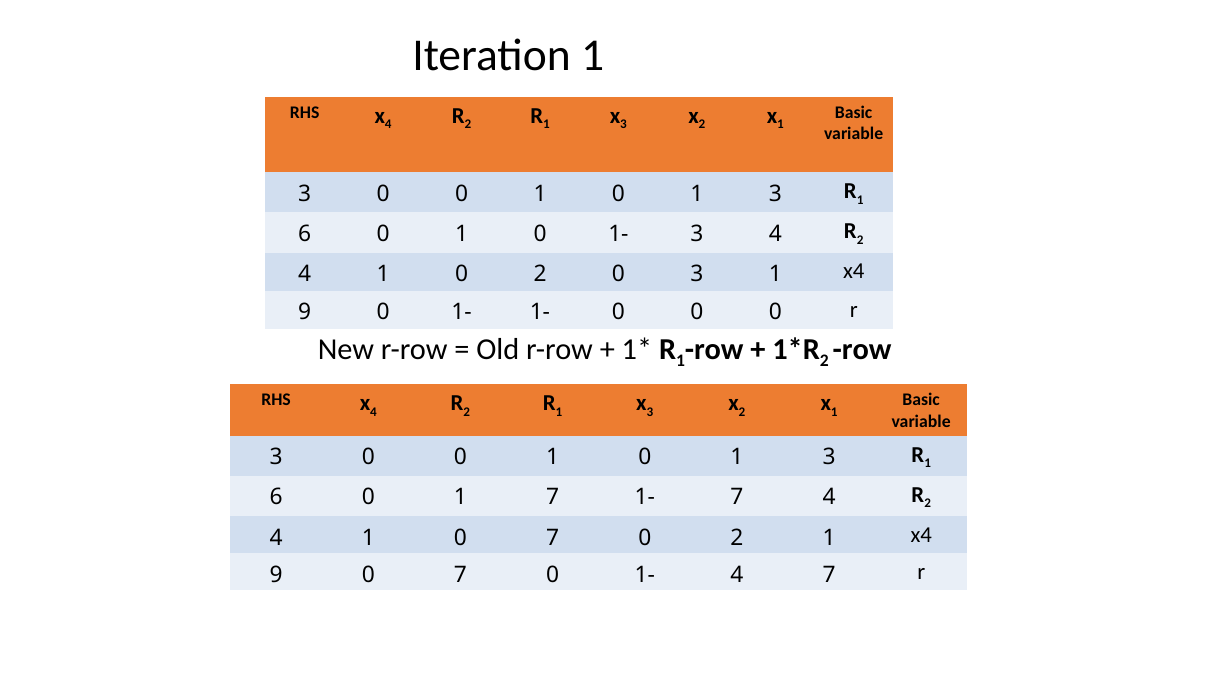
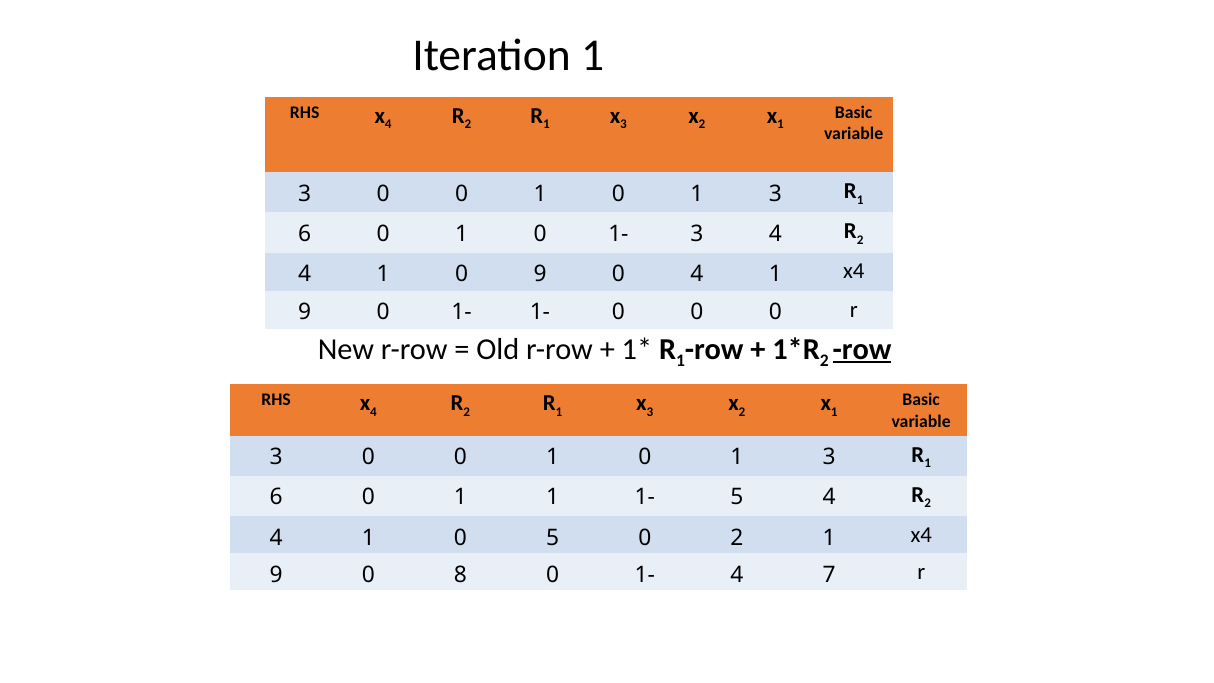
1 0 2: 2 -> 9
0 3: 3 -> 4
row at (862, 349) underline: none -> present
0 1 7: 7 -> 1
7 at (737, 497): 7 -> 5
1 0 7: 7 -> 5
9 0 7: 7 -> 8
